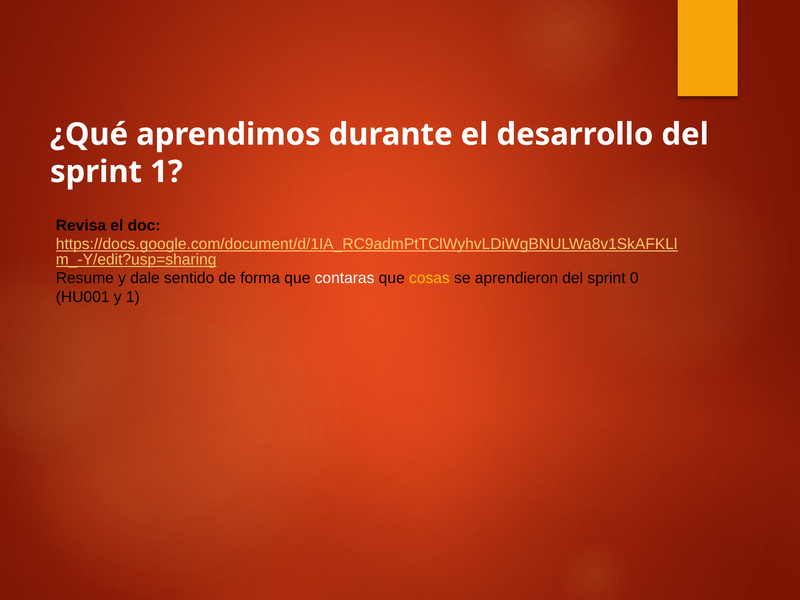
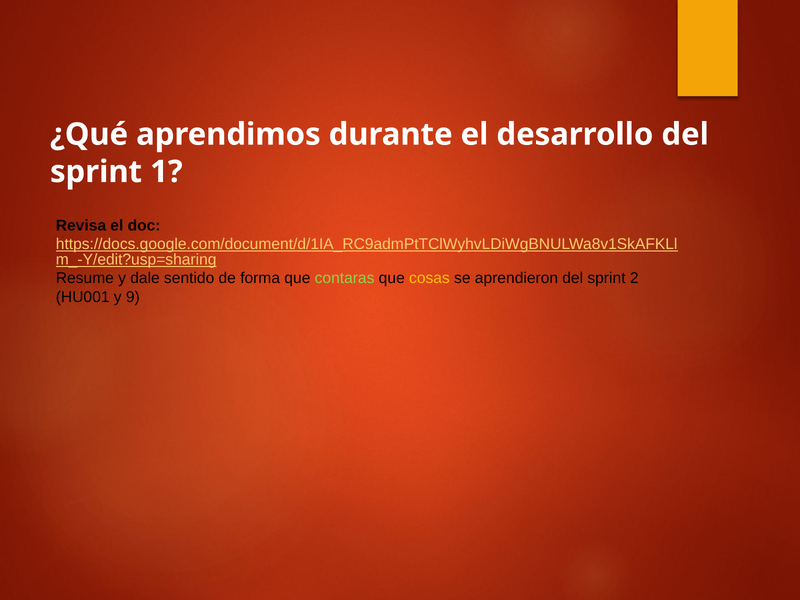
contaras colour: white -> light green
0: 0 -> 2
y 1: 1 -> 9
